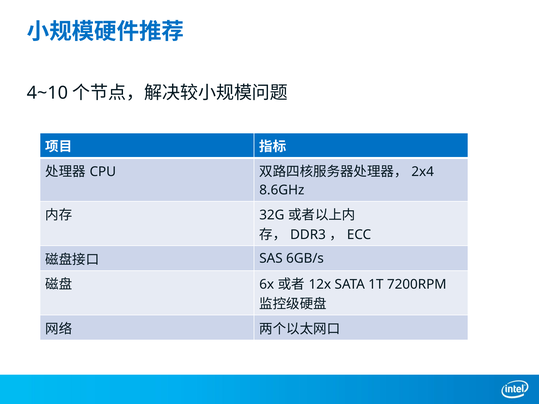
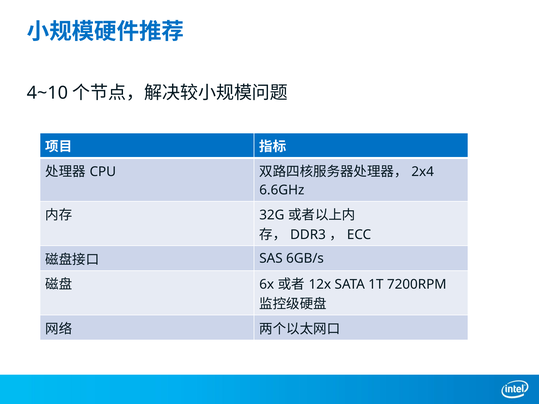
8.6GHz: 8.6GHz -> 6.6GHz
